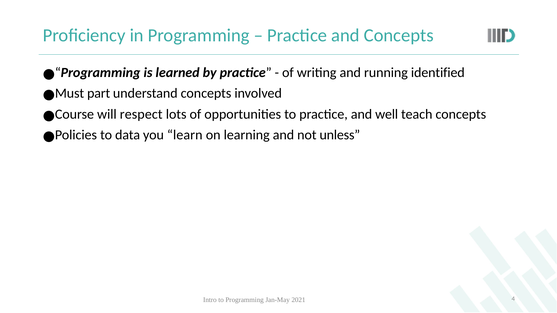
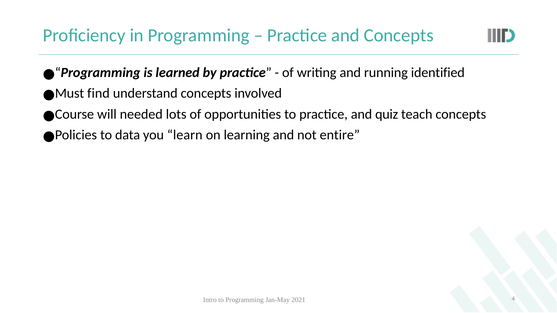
part: part -> find
respect: respect -> needed
well: well -> quiz
unless: unless -> entire
